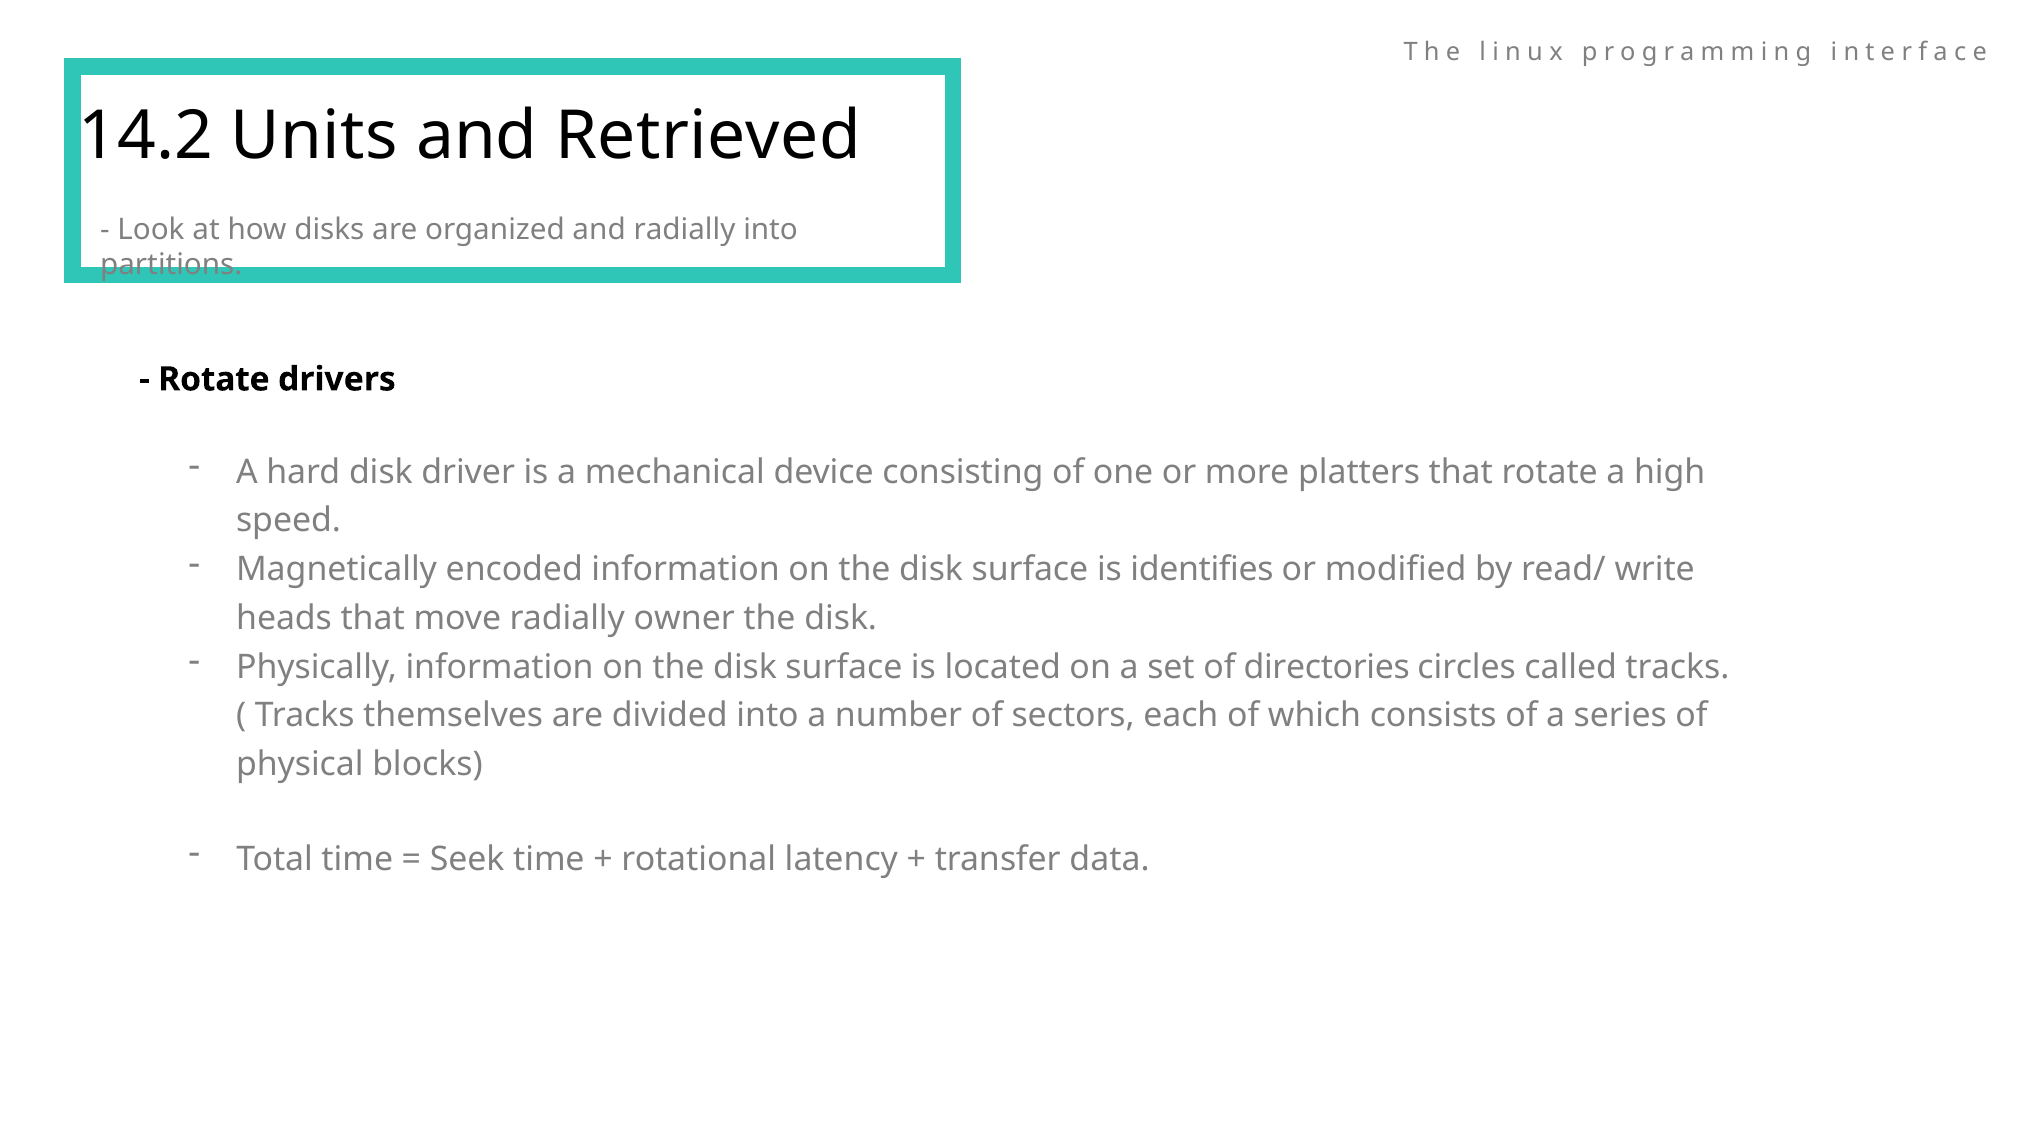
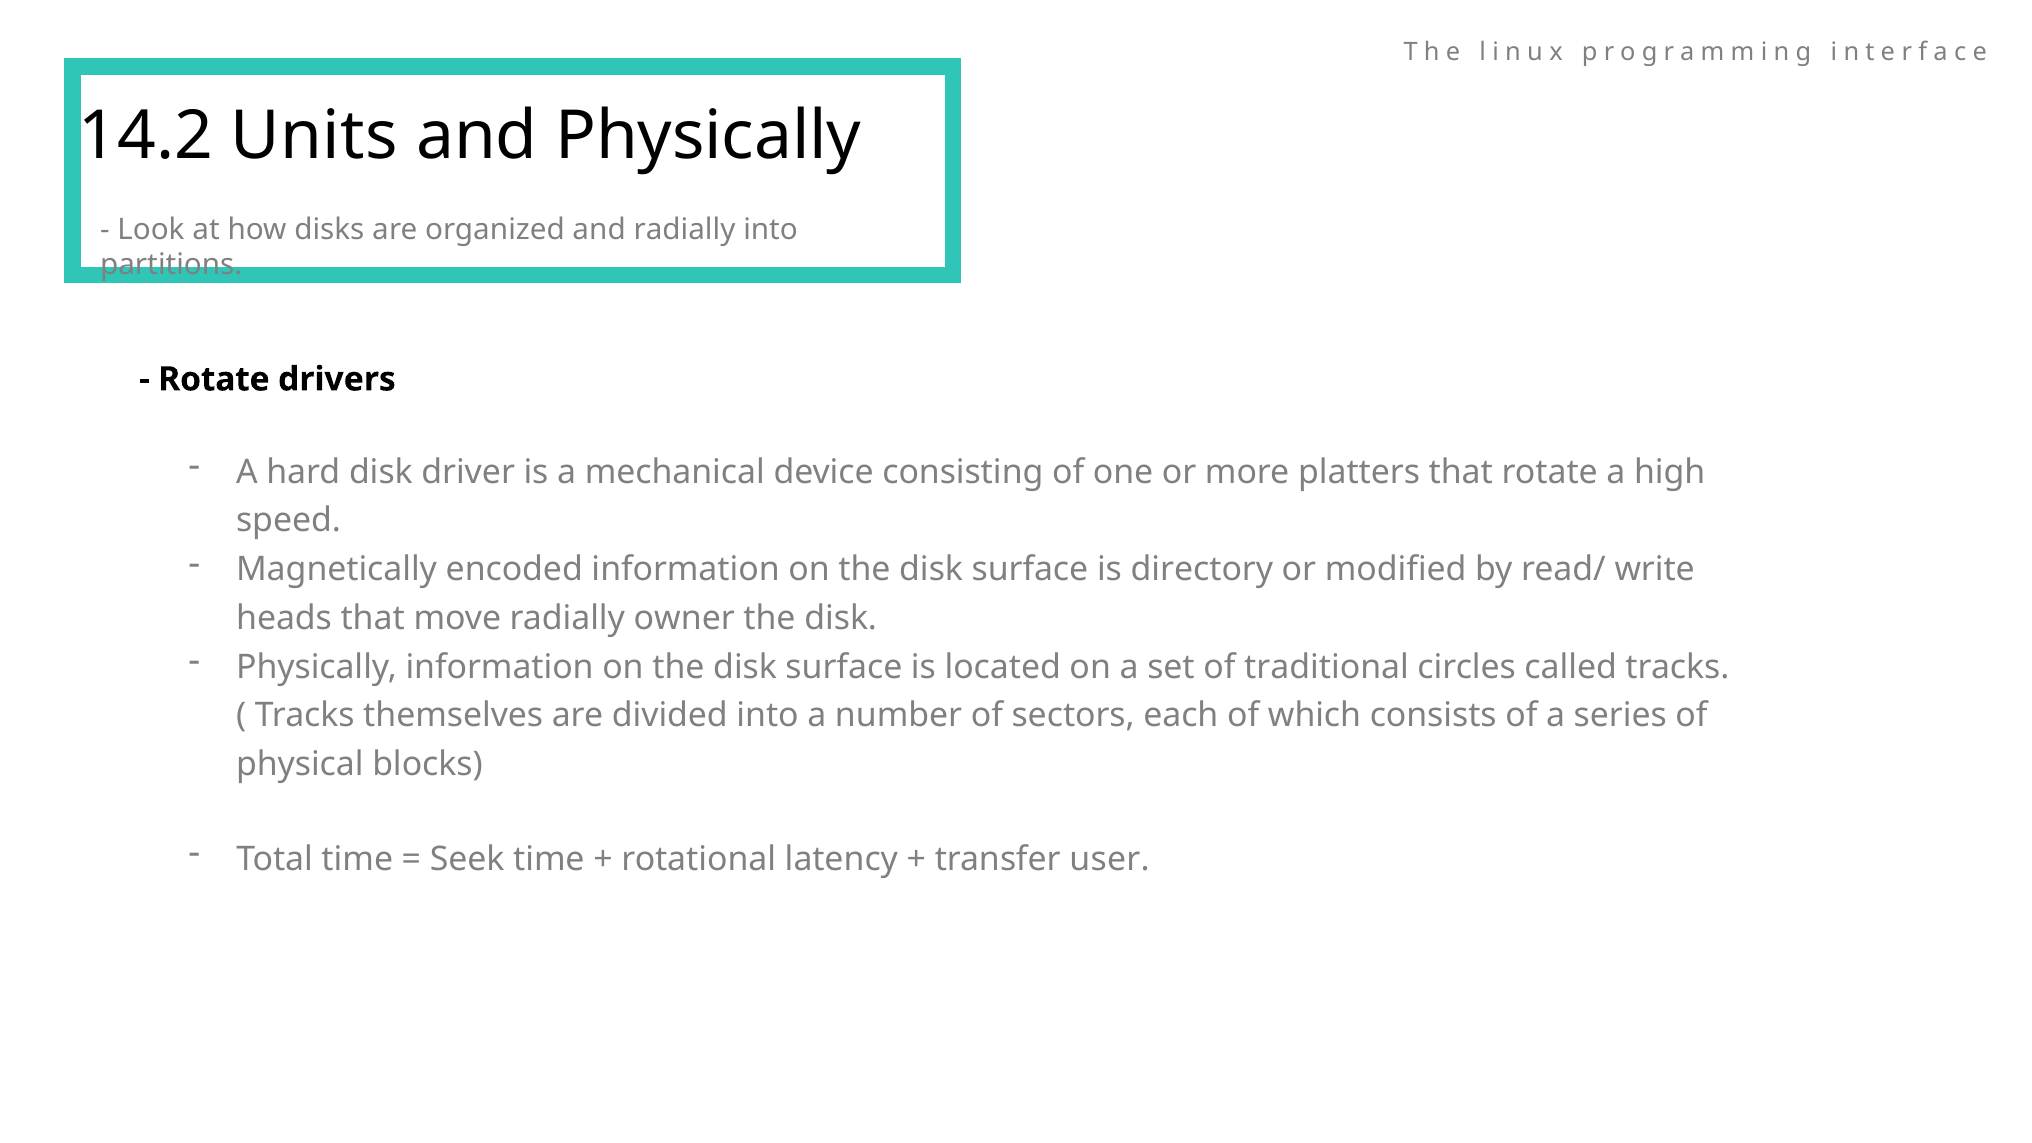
and Retrieved: Retrieved -> Physically
identifies: identifies -> directory
directories: directories -> traditional
data: data -> user
